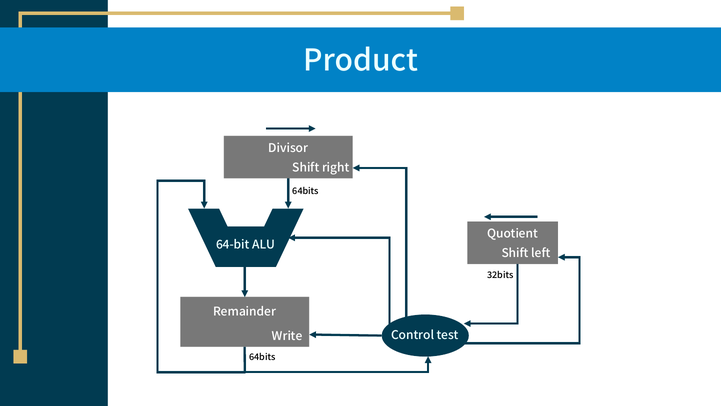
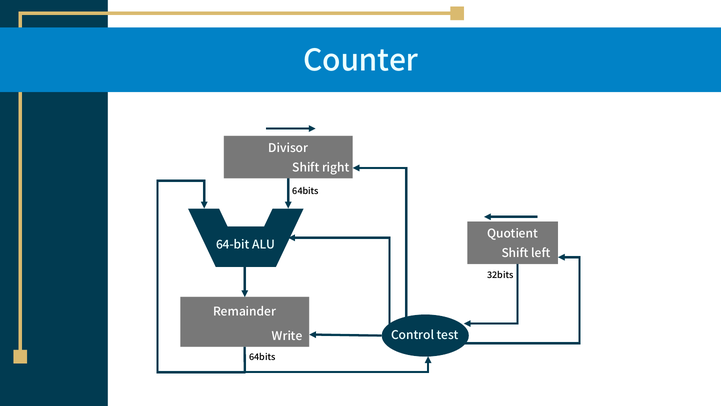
Product: Product -> Counter
